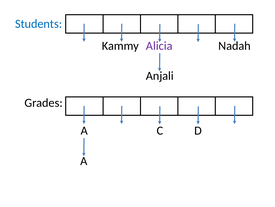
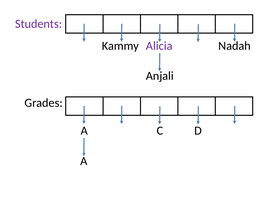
Students colour: blue -> purple
